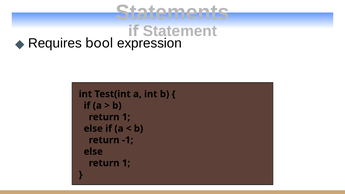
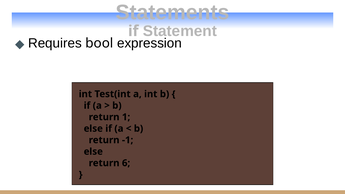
1 at (126, 163): 1 -> 6
